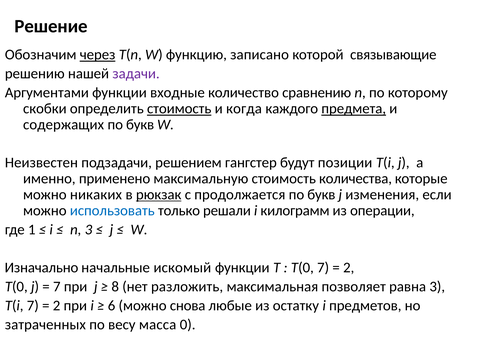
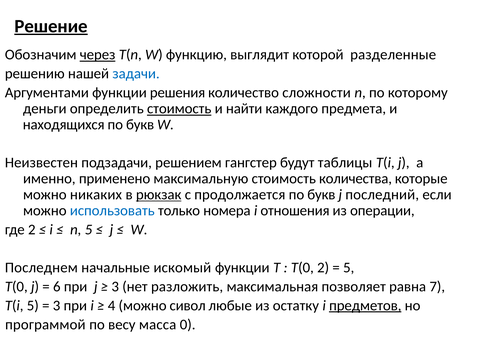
Решение underline: none -> present
записано: записано -> выглядит
связывающие: связывающие -> разделенные
задачи colour: purple -> blue
входные: входные -> решения
сравнению: сравнению -> сложности
скобки: скобки -> деньги
когда: когда -> найти
предмета underline: present -> none
содержащих: содержащих -> находящихся
позиции: позиции -> таблицы
изменения: изменения -> последний
решали: решали -> номера
килограмм: килограмм -> отношения
где 1: 1 -> 2
n 3: 3 -> 5
Изначально: Изначально -> Последнем
T(0 7: 7 -> 2
2 at (349, 267): 2 -> 5
7 at (57, 286): 7 -> 6
8 at (115, 286): 8 -> 3
равна 3: 3 -> 7
T(i 7: 7 -> 5
2 at (57, 305): 2 -> 3
6: 6 -> 4
снова: снова -> сивол
предметов underline: none -> present
затраченных: затраченных -> программой
